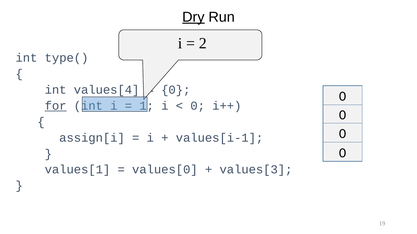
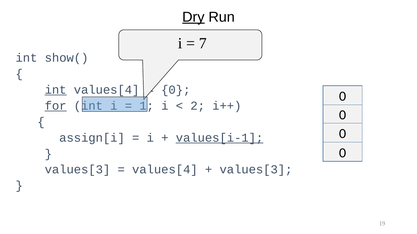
2: 2 -> 7
type(: type( -> show(
int at (56, 90) underline: none -> present
0 at (198, 106): 0 -> 2
values[i-1 underline: none -> present
values[1 at (77, 170): values[1 -> values[3
values[0 at (165, 170): values[0 -> values[4
